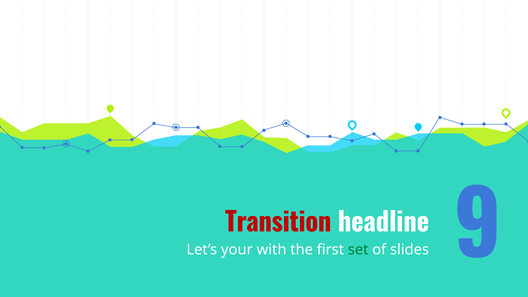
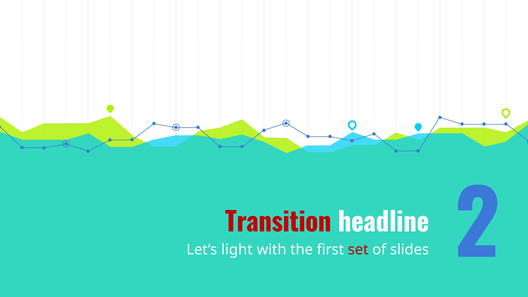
your: your -> light
set colour: green -> red
9: 9 -> 2
